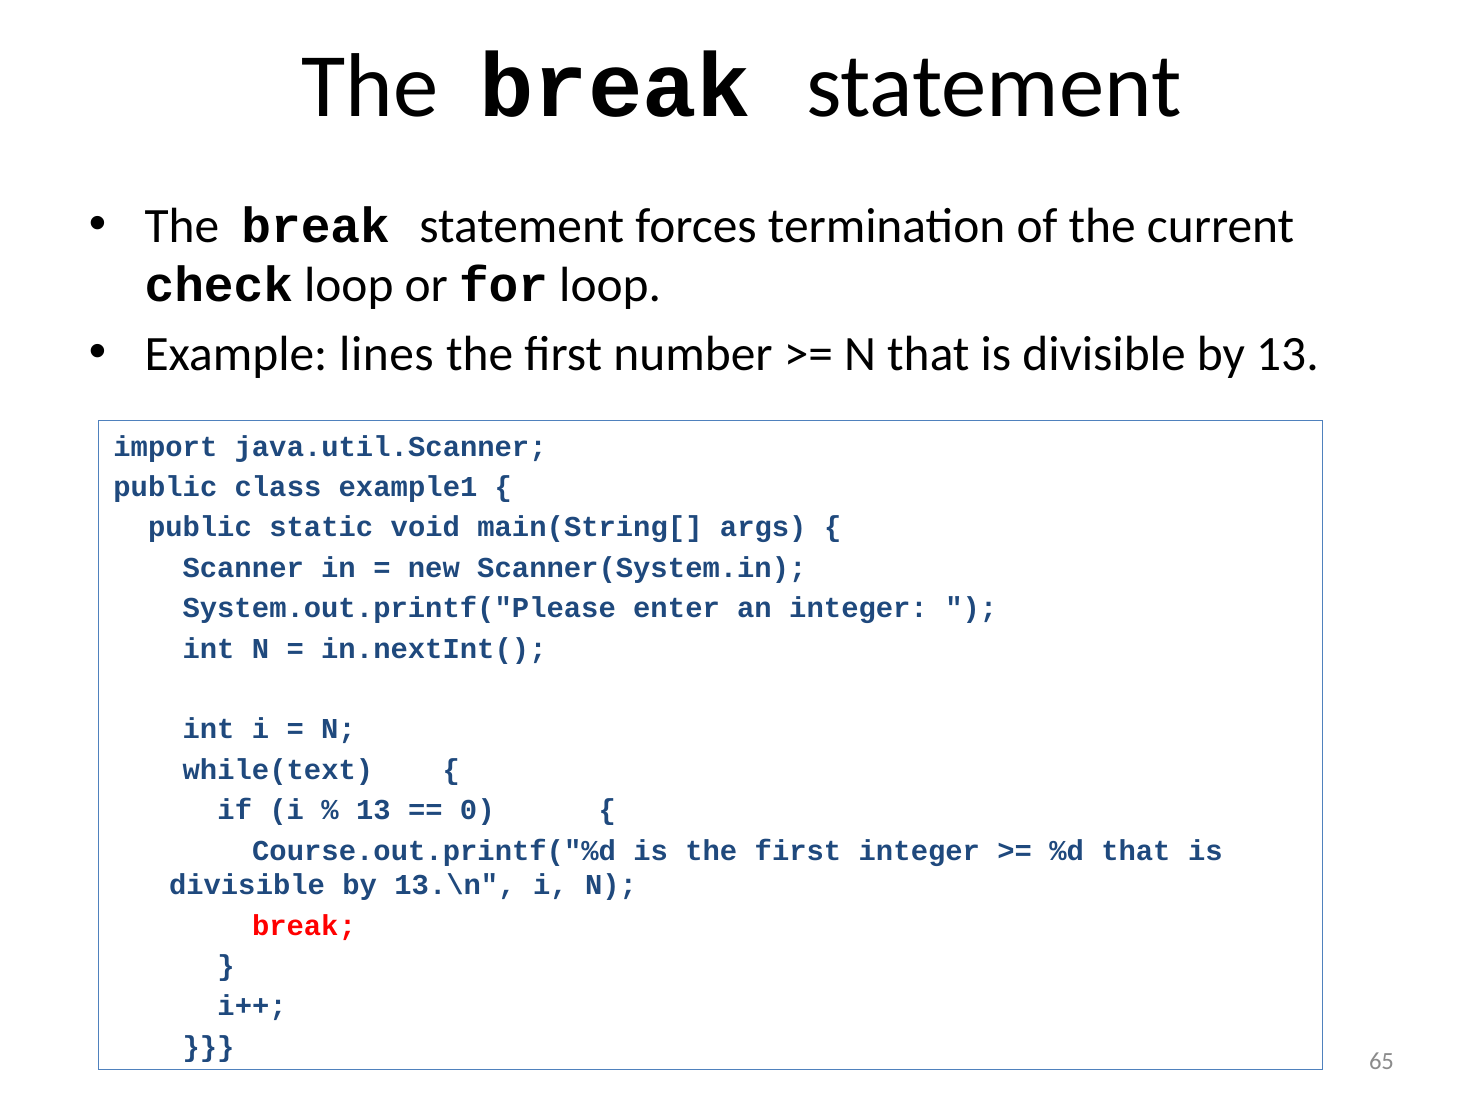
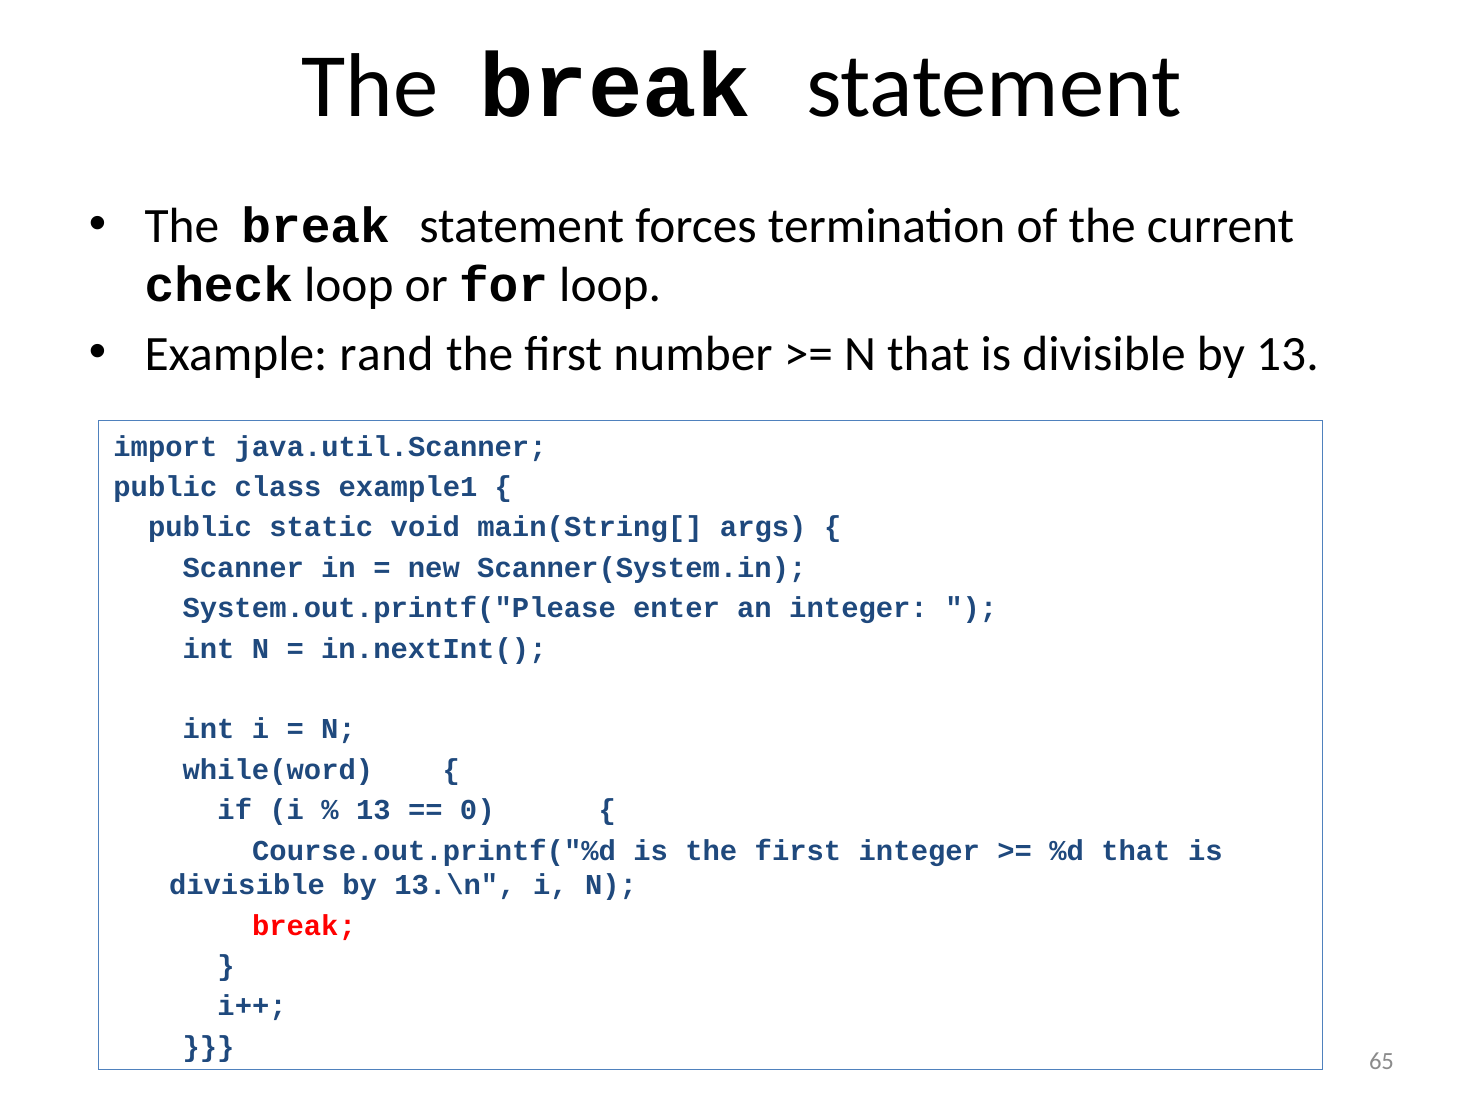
lines: lines -> rand
while(text: while(text -> while(word
